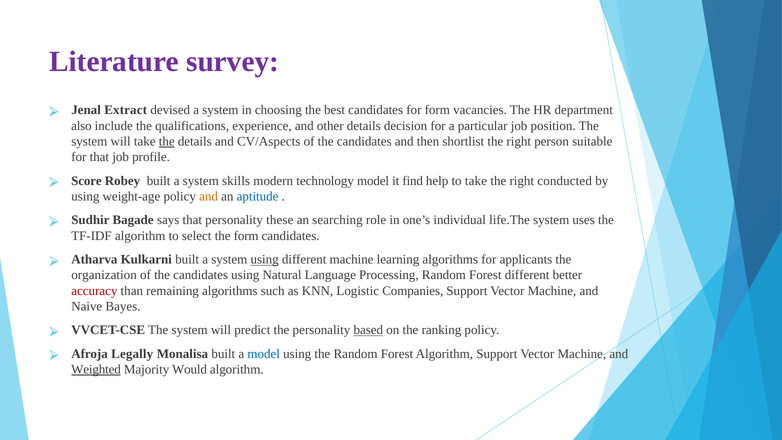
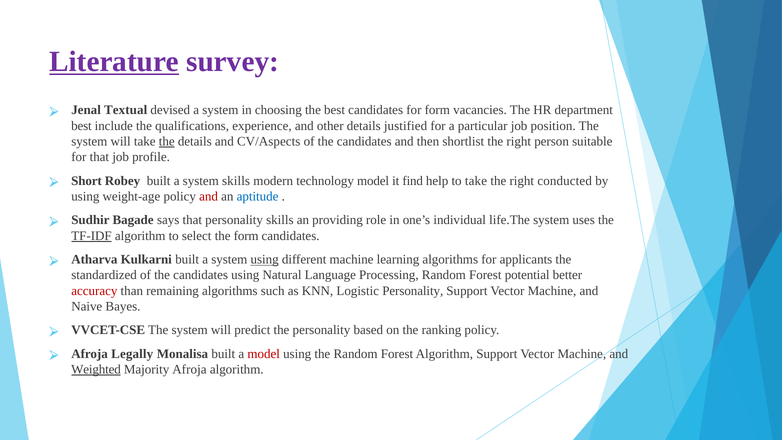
Literature underline: none -> present
Extract: Extract -> Textual
also at (81, 126): also -> best
decision: decision -> justified
Score: Score -> Short
and at (209, 196) colour: orange -> red
personality these: these -> skills
searching: searching -> providing
TF-IDF underline: none -> present
organization: organization -> standardized
Forest different: different -> potential
Logistic Companies: Companies -> Personality
based underline: present -> none
model at (264, 354) colour: blue -> red
Majority Would: Would -> Afroja
